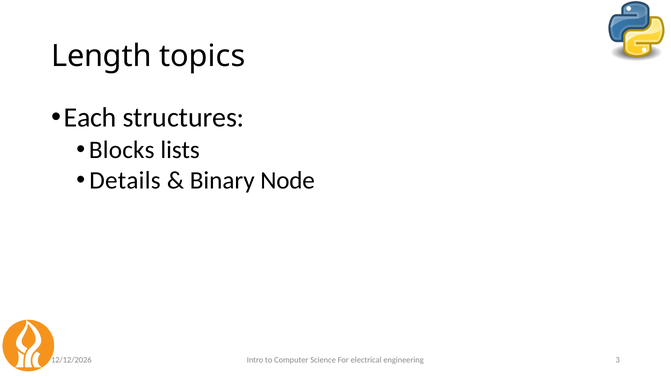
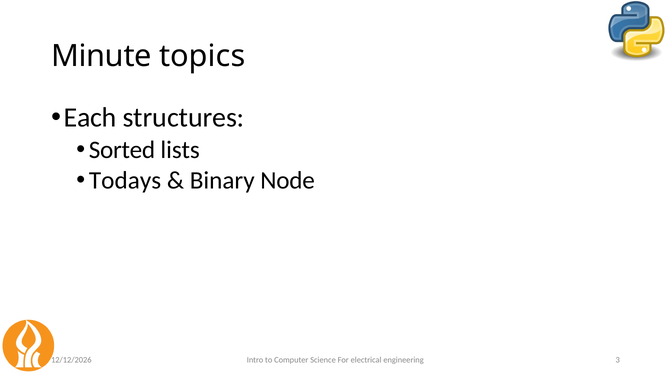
Length: Length -> Minute
Blocks: Blocks -> Sorted
Details: Details -> Todays
